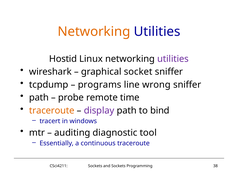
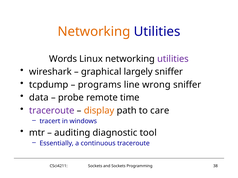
Hostid: Hostid -> Words
socket: socket -> largely
path at (39, 98): path -> data
traceroute at (52, 111) colour: orange -> purple
display colour: purple -> orange
bind: bind -> care
